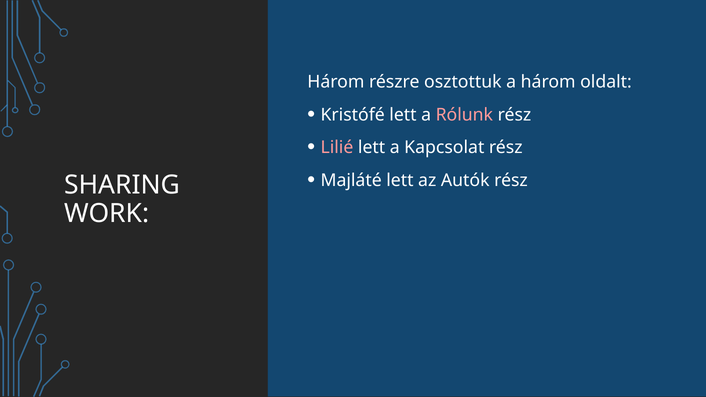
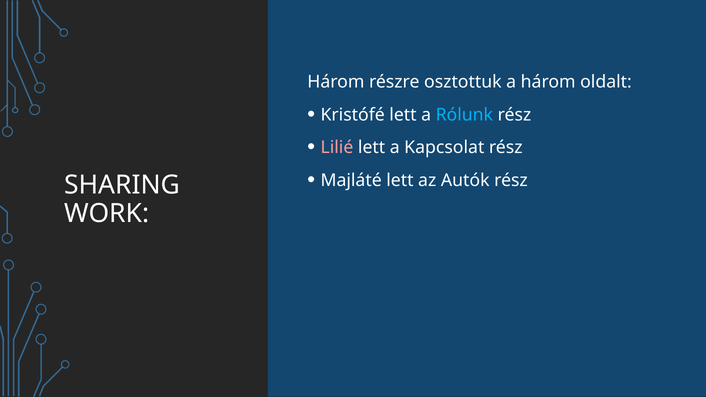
Rólunk colour: pink -> light blue
